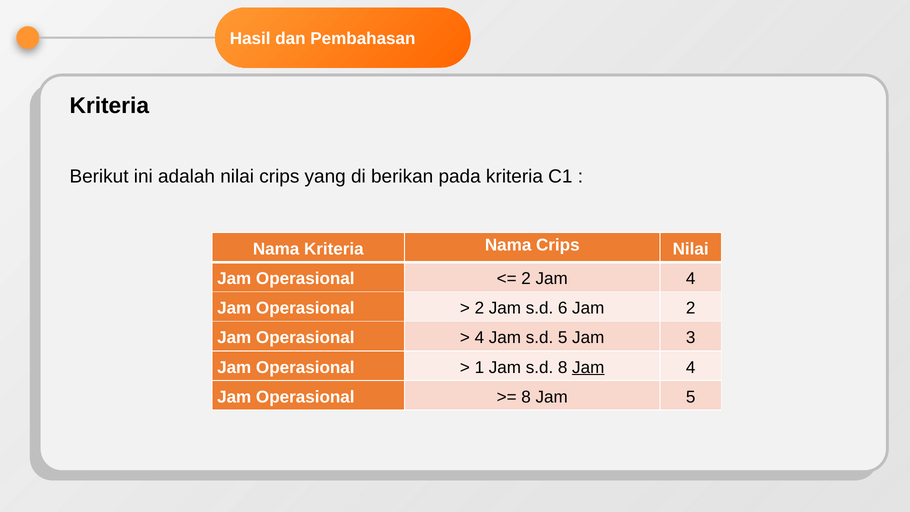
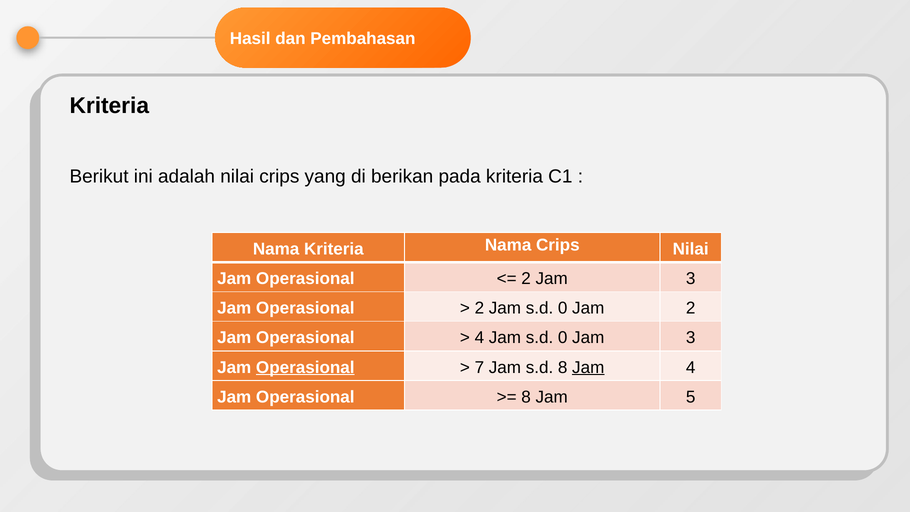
2 Jam 4: 4 -> 3
2 Jam s.d 6: 6 -> 0
4 Jam s.d 5: 5 -> 0
Operasional at (305, 367) underline: none -> present
1: 1 -> 7
